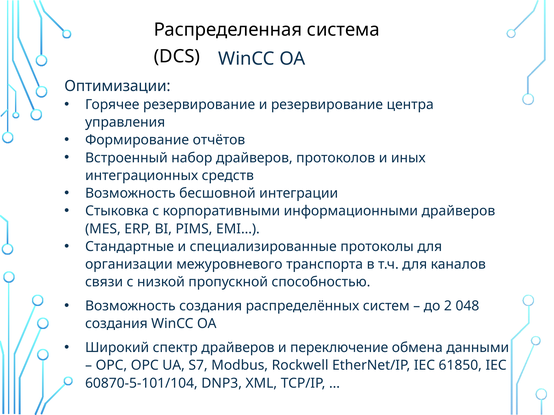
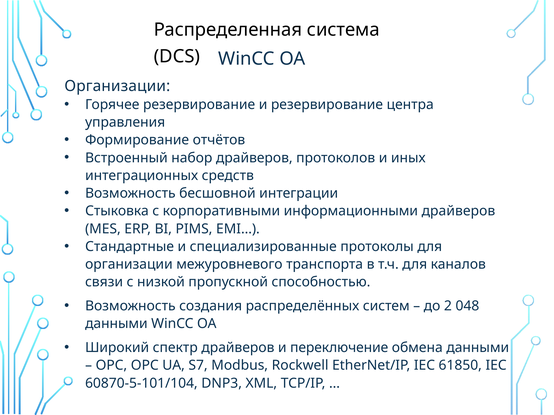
Оптимизации at (117, 86): Оптимизации -> Организации
создания at (116, 324): создания -> данными
